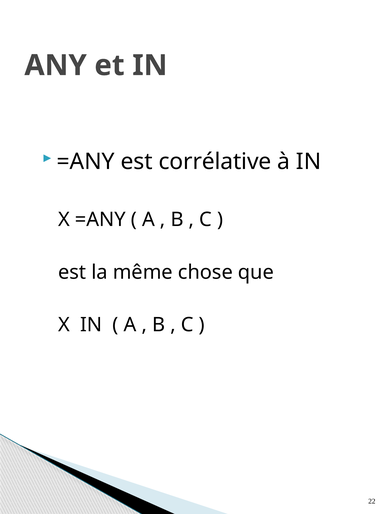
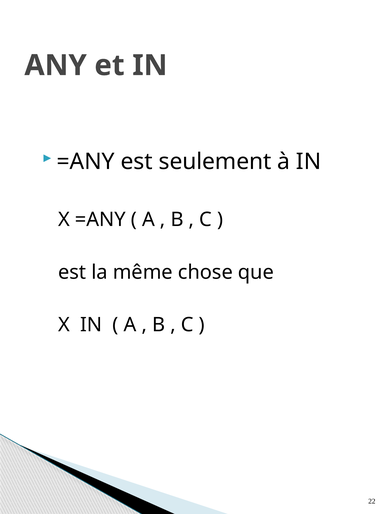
corrélative: corrélative -> seulement
